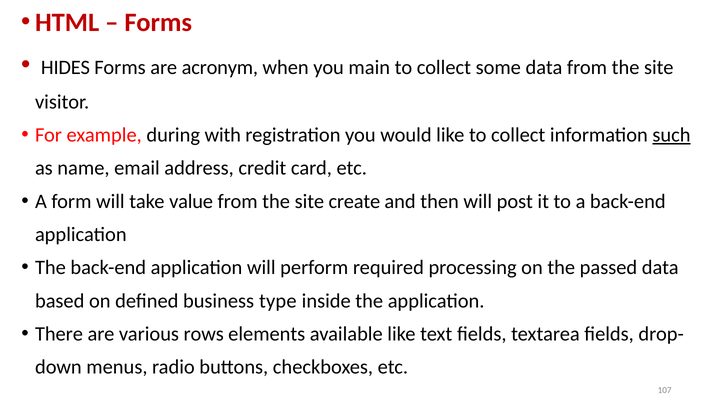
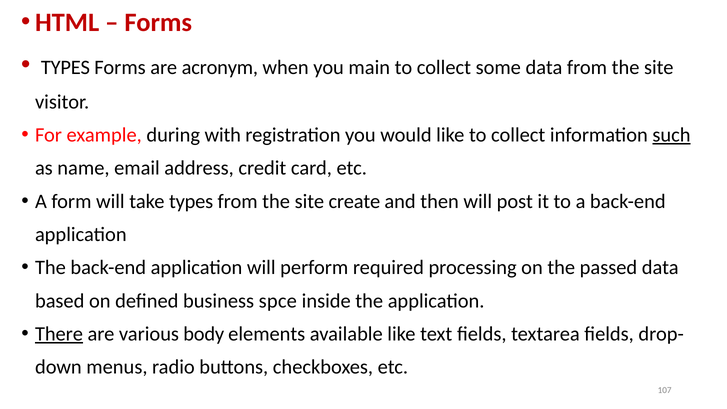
HIDES at (65, 68): HIDES -> TYPES
take value: value -> types
type: type -> spce
There underline: none -> present
rows: rows -> body
